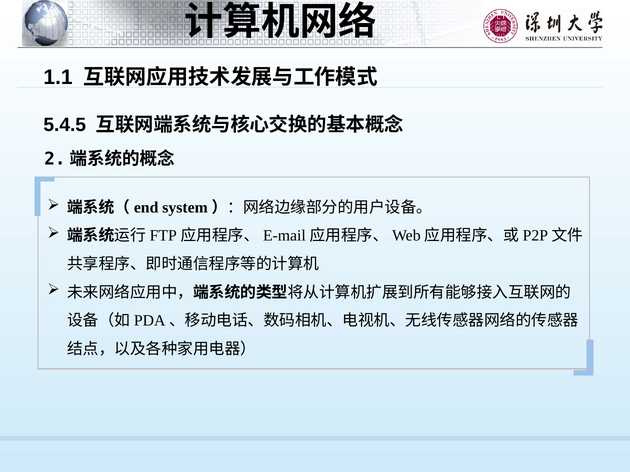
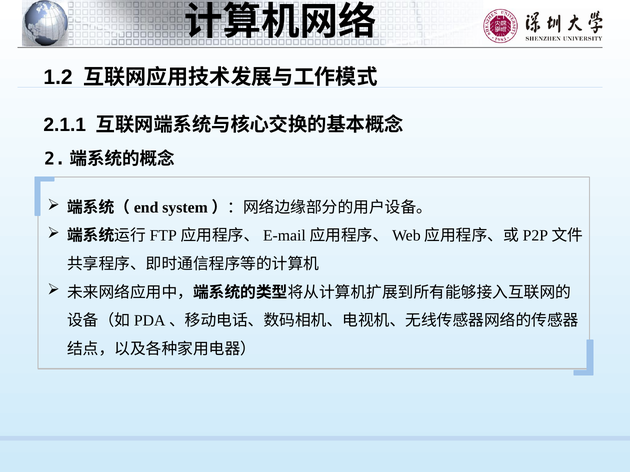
1.1: 1.1 -> 1.2
5.4.5: 5.4.5 -> 2.1.1
